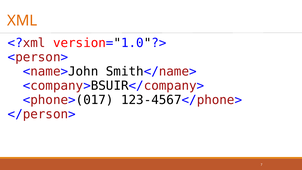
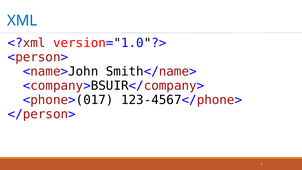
XML colour: orange -> blue
